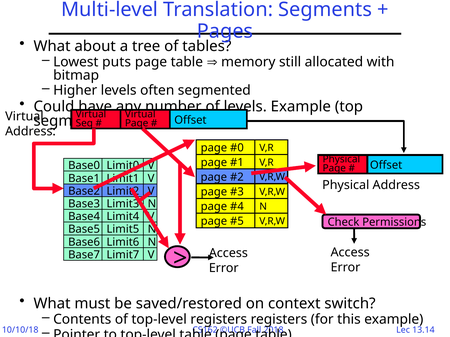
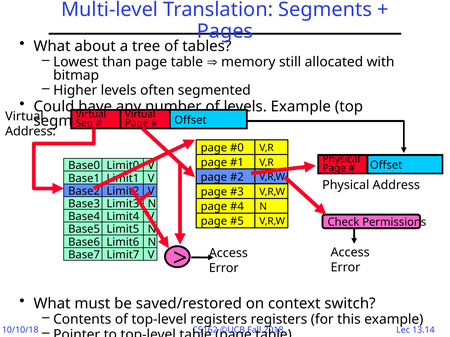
puts: puts -> than
